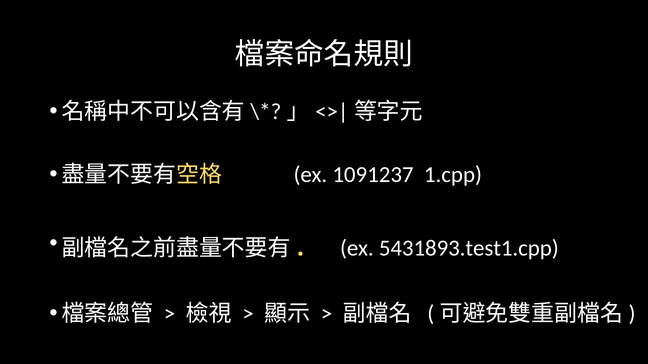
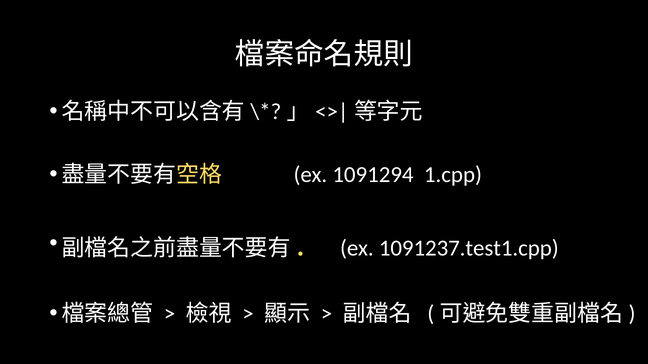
1091237: 1091237 -> 1091294
5431893.test1.cpp: 5431893.test1.cpp -> 1091237.test1.cpp
